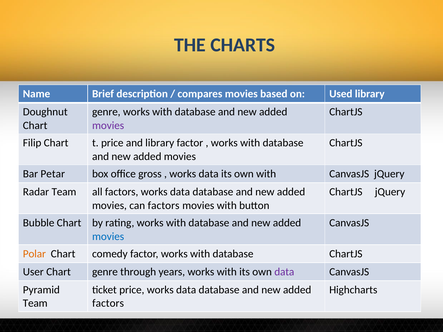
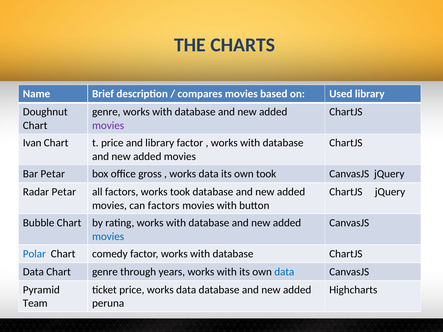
Filip: Filip -> Ivan
own with: with -> took
Radar Team: Team -> Petar
factors works data: data -> took
Polar colour: orange -> blue
User at (33, 272): User -> Data
data at (284, 272) colour: purple -> blue
factors at (108, 303): factors -> peruna
